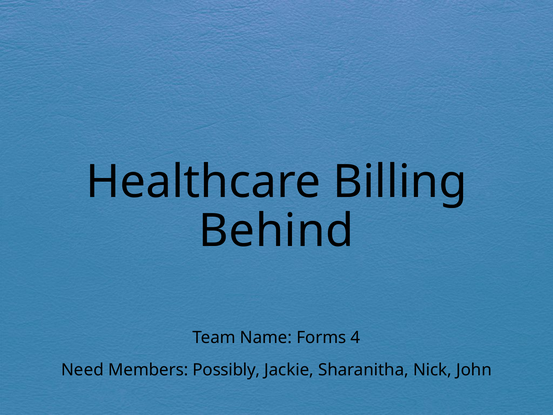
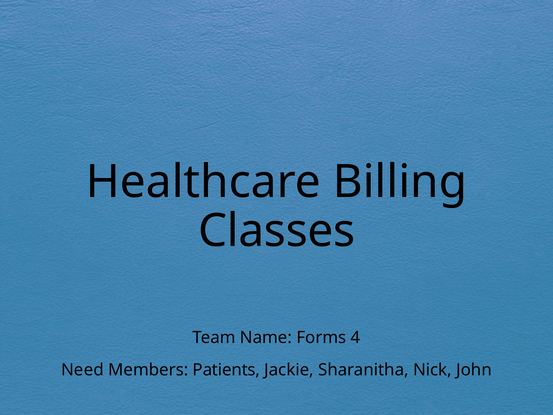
Behind: Behind -> Classes
Possibly: Possibly -> Patients
